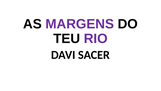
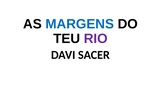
MARGENS colour: purple -> blue
